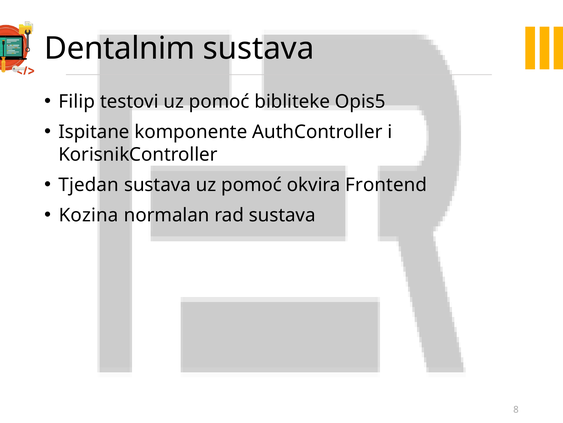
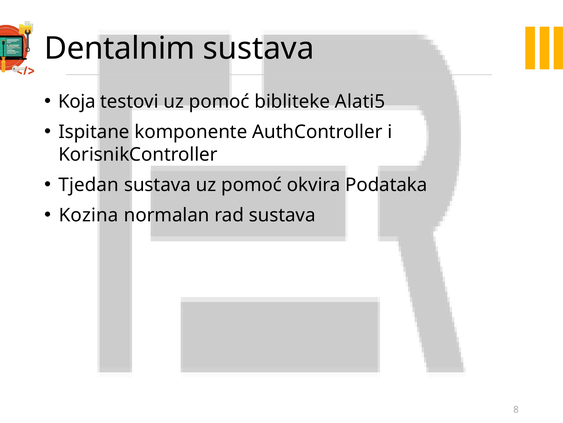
Filip: Filip -> Koja
Opis5: Opis5 -> Alati5
Frontend: Frontend -> Podataka
